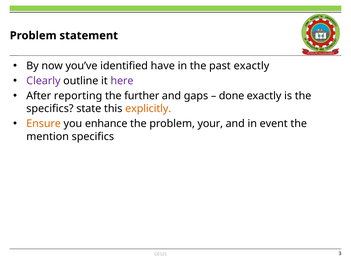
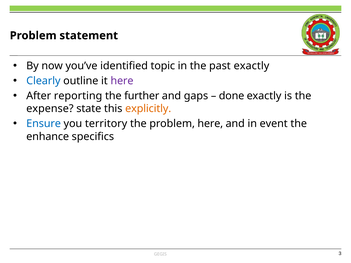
have: have -> topic
Clearly colour: purple -> blue
specifics at (50, 109): specifics -> expense
Ensure colour: orange -> blue
enhance: enhance -> territory
problem your: your -> here
mention: mention -> enhance
